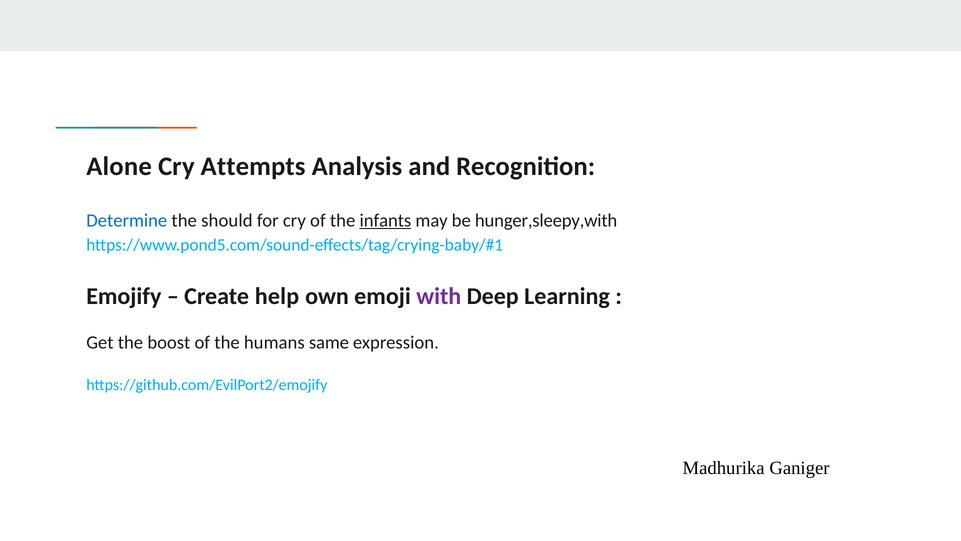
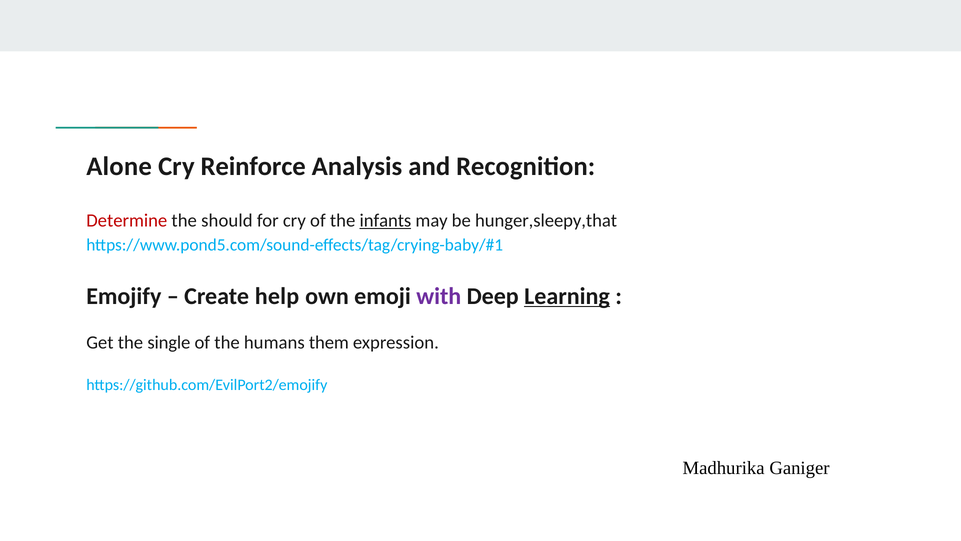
Attempts: Attempts -> Reinforce
Determine colour: blue -> red
hunger,sleepy,with: hunger,sleepy,with -> hunger,sleepy,that
Learning underline: none -> present
boost: boost -> single
same: same -> them
